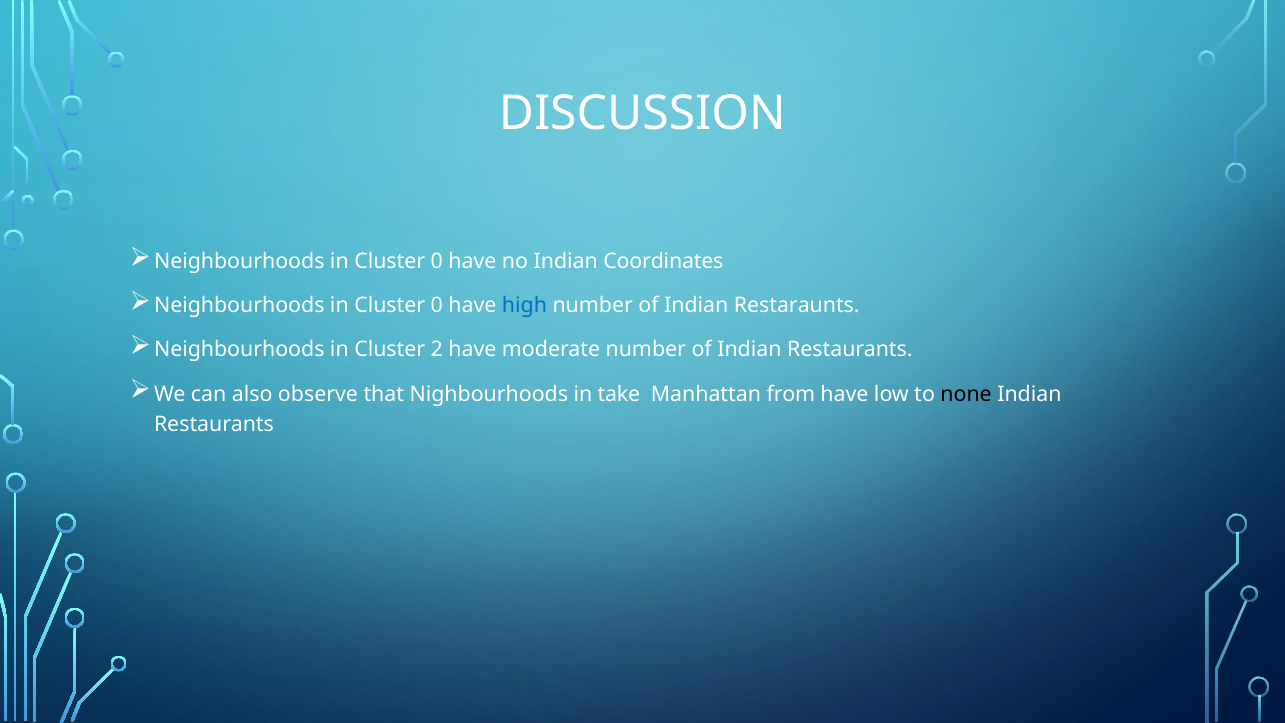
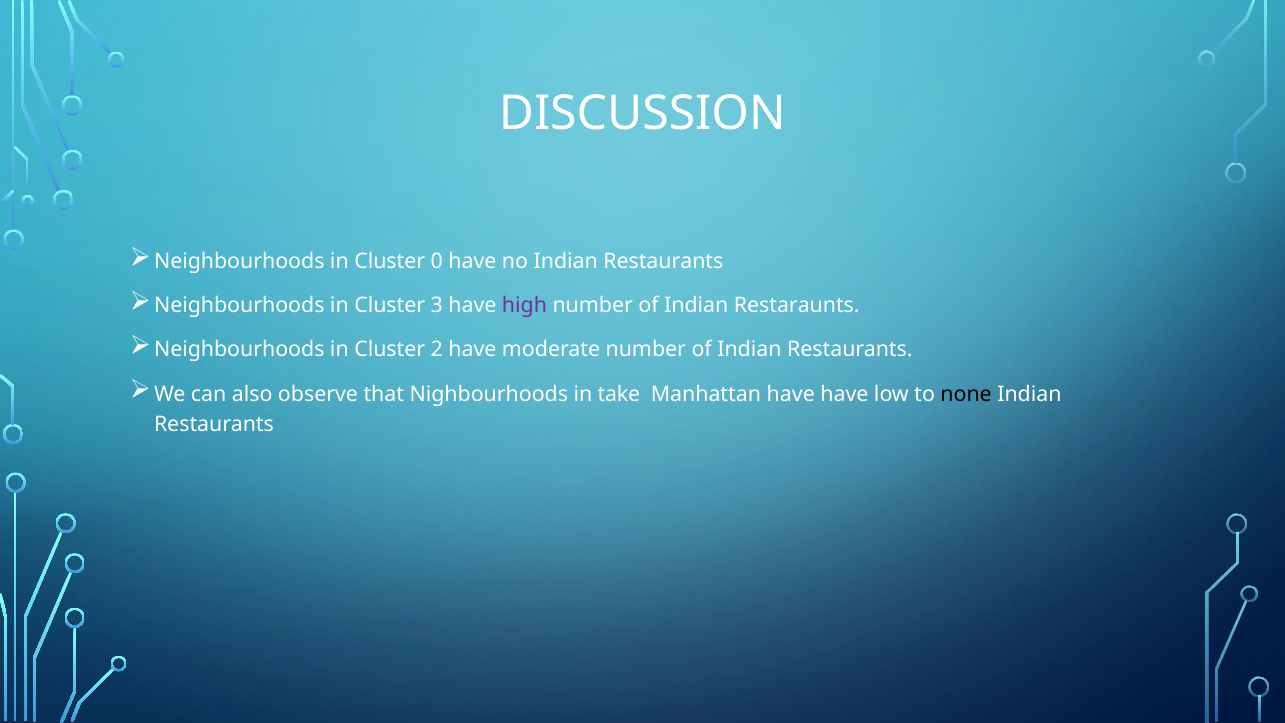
no Indian Coordinates: Coordinates -> Restaurants
0 at (437, 306): 0 -> 3
high colour: blue -> purple
Manhattan from: from -> have
